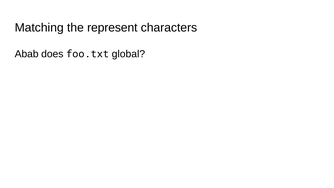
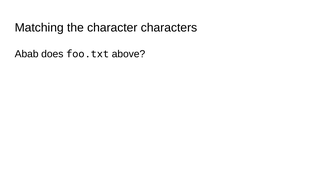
represent: represent -> character
global: global -> above
